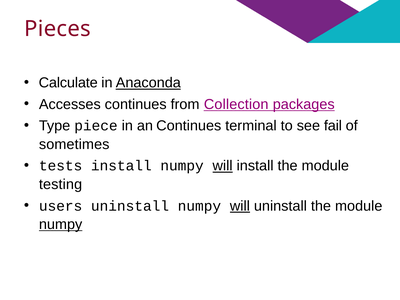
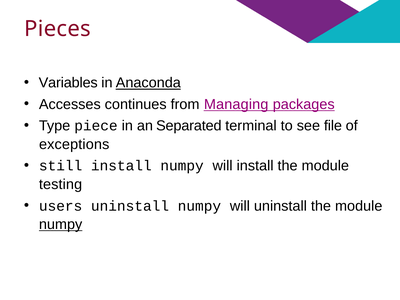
Calculate: Calculate -> Variables
Collection: Collection -> Managing
an Continues: Continues -> Separated
fail: fail -> file
sometimes: sometimes -> exceptions
tests: tests -> still
will at (223, 166) underline: present -> none
will at (240, 206) underline: present -> none
